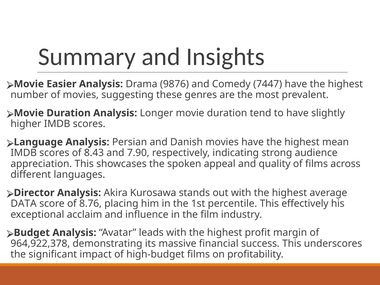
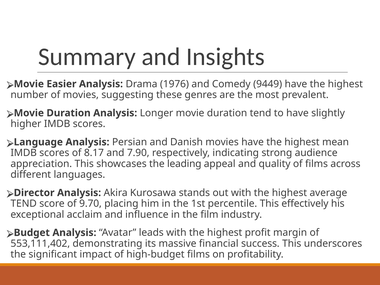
9876: 9876 -> 1976
7447: 7447 -> 9449
8.43: 8.43 -> 8.17
spoken: spoken -> leading
DATA at (24, 204): DATA -> TEND
8.76: 8.76 -> 9.70
964,922,378: 964,922,378 -> 553,111,402
